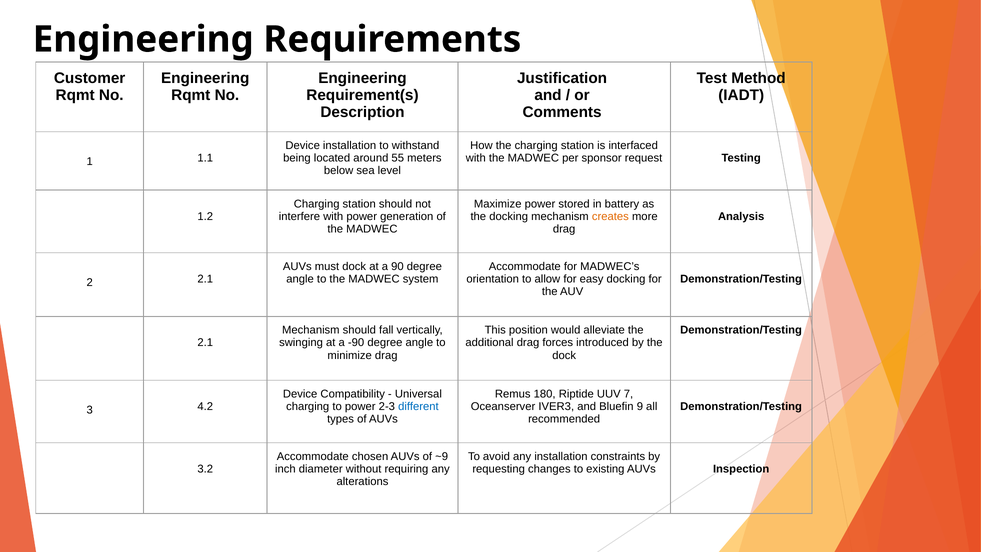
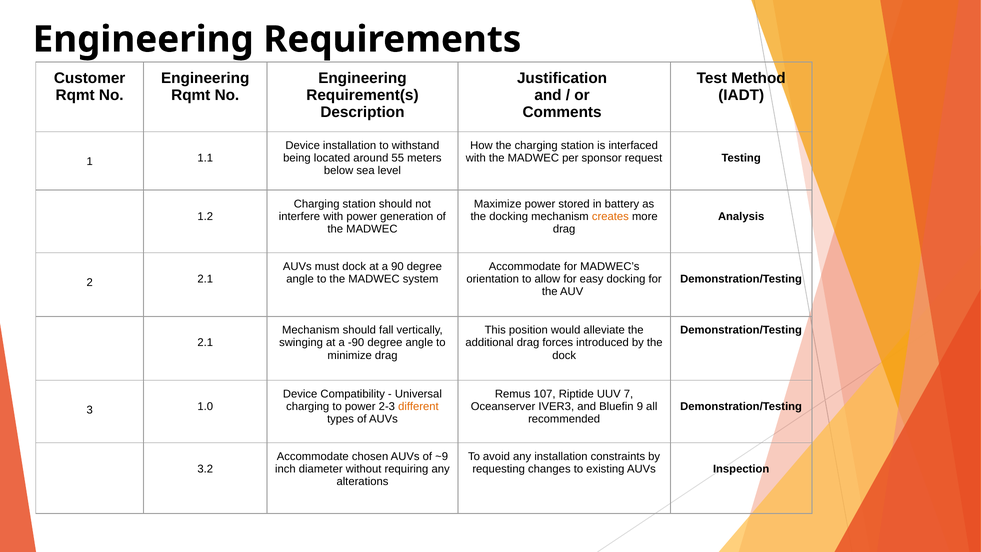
180: 180 -> 107
different colour: blue -> orange
4.2: 4.2 -> 1.0
